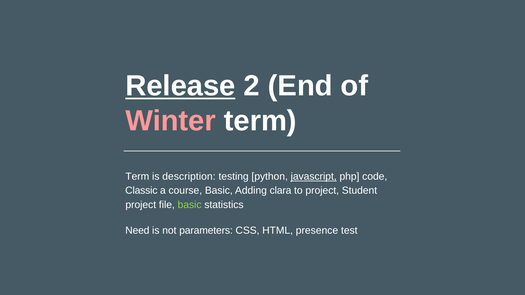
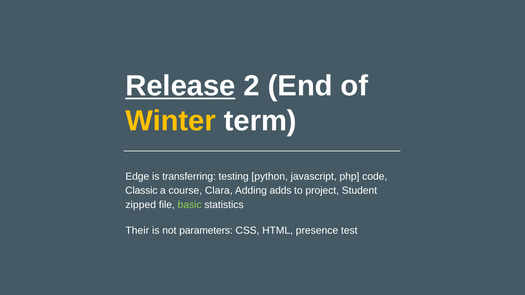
Winter colour: pink -> yellow
Term at (137, 177): Term -> Edge
description: description -> transferring
javascript underline: present -> none
course Basic: Basic -> Clara
clara: clara -> adds
project at (141, 205): project -> zipped
Need: Need -> Their
